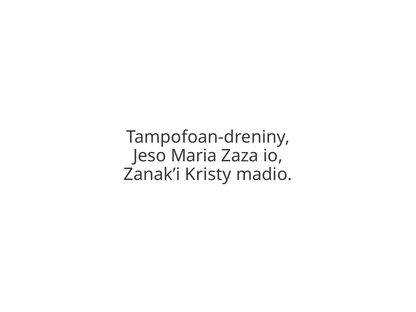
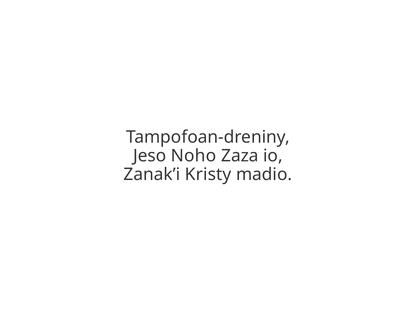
Maria: Maria -> Noho
